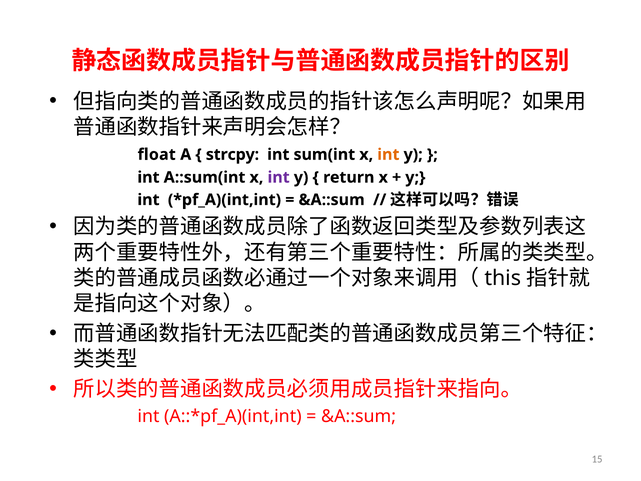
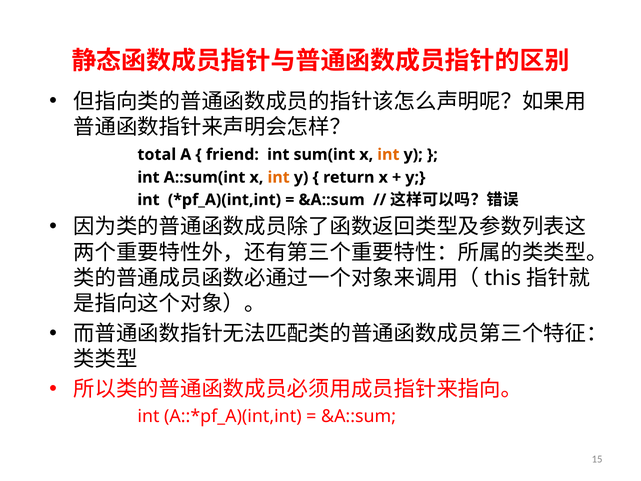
float: float -> total
strcpy: strcpy -> friend
int at (279, 177) colour: purple -> orange
